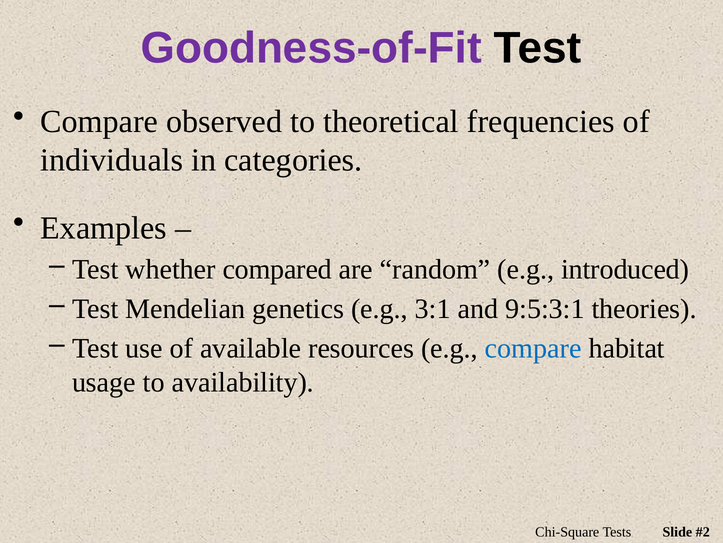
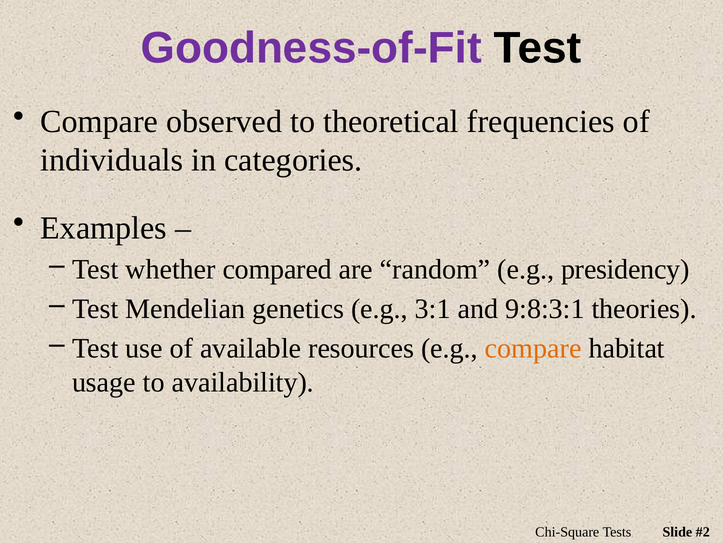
introduced: introduced -> presidency
9:5:3:1: 9:5:3:1 -> 9:8:3:1
compare at (533, 348) colour: blue -> orange
